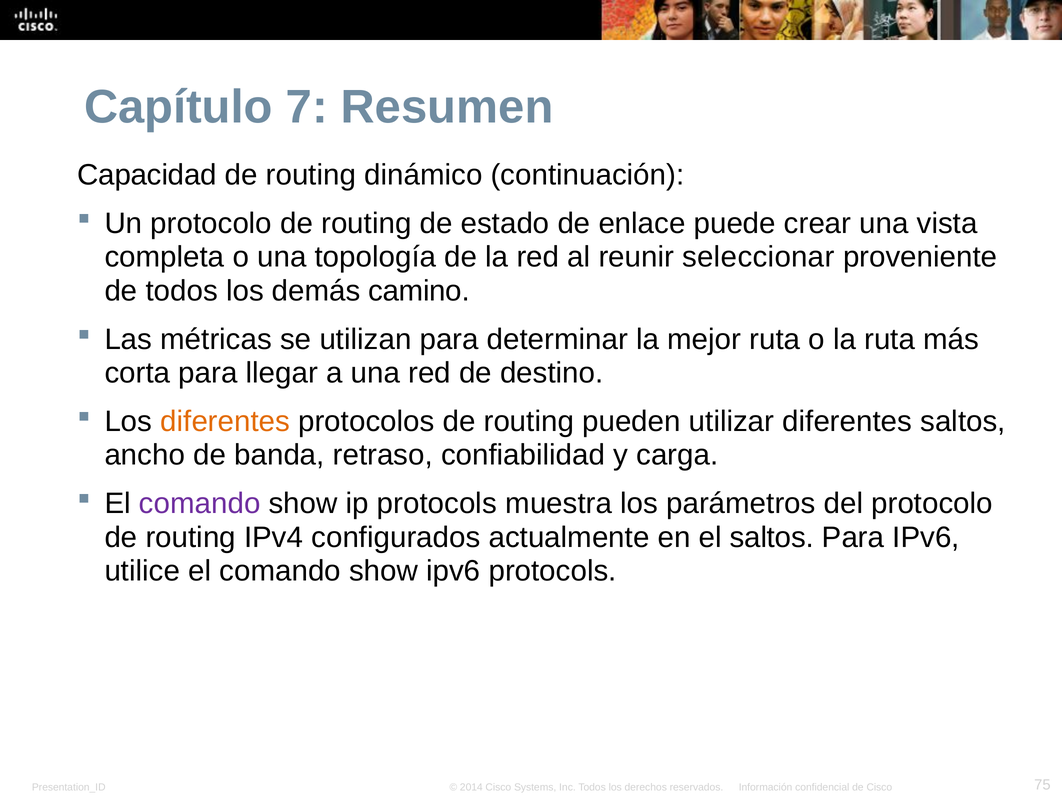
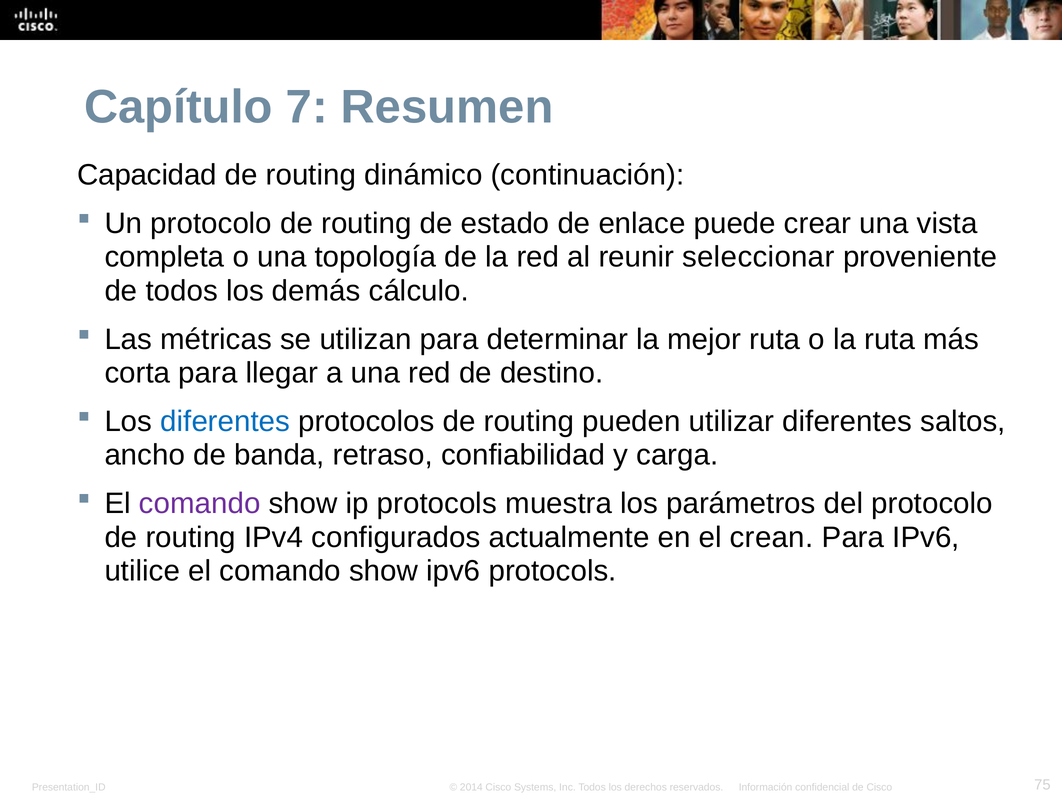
camino: camino -> cálculo
diferentes at (225, 421) colour: orange -> blue
el saltos: saltos -> crean
